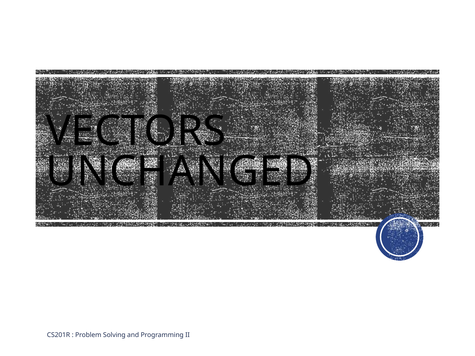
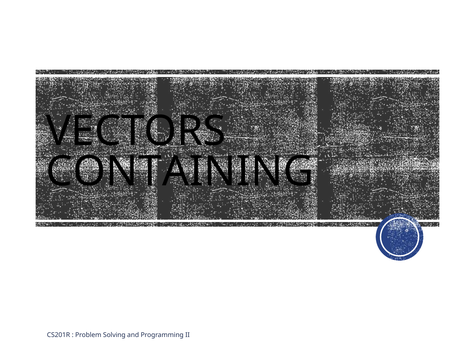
UNCHANGED: UNCHANGED -> CONTAINING
